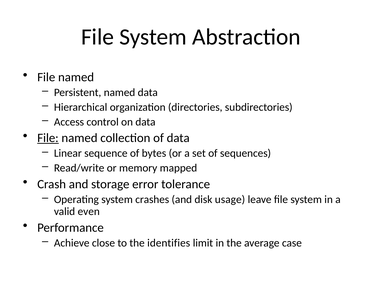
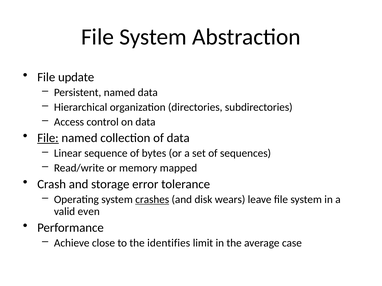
named at (76, 77): named -> update
crashes underline: none -> present
usage: usage -> wears
